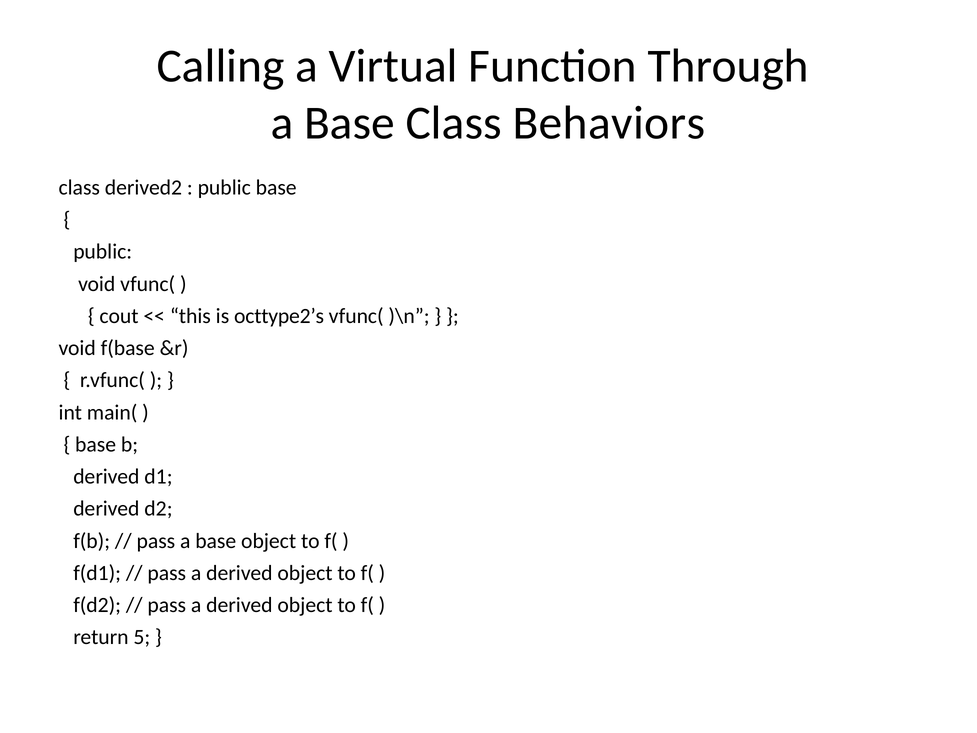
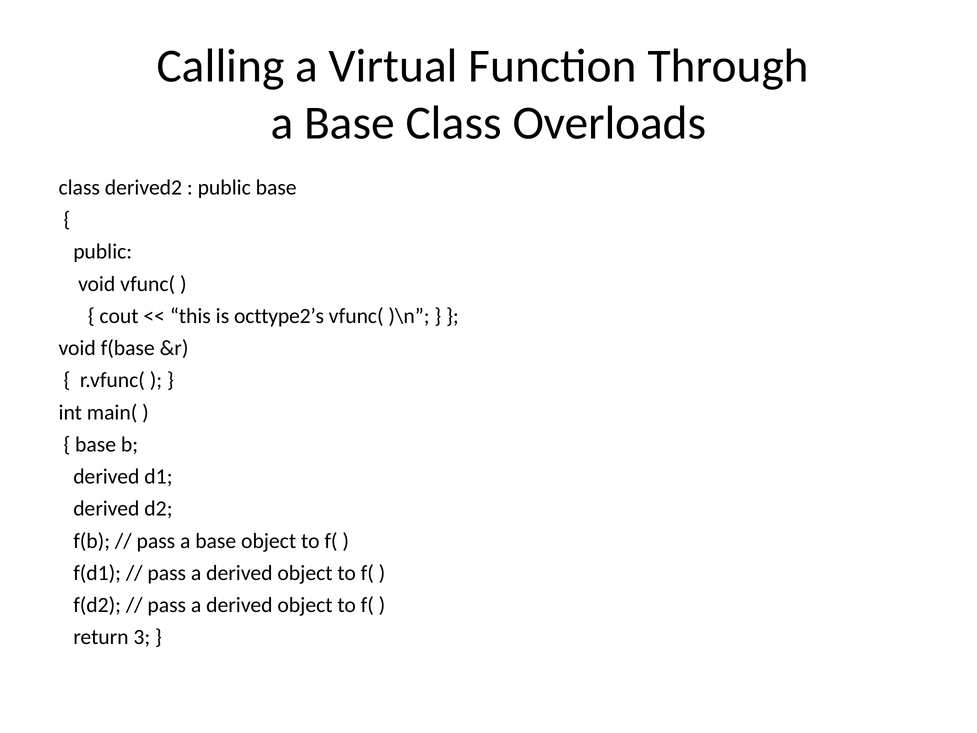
Behaviors: Behaviors -> Overloads
5: 5 -> 3
